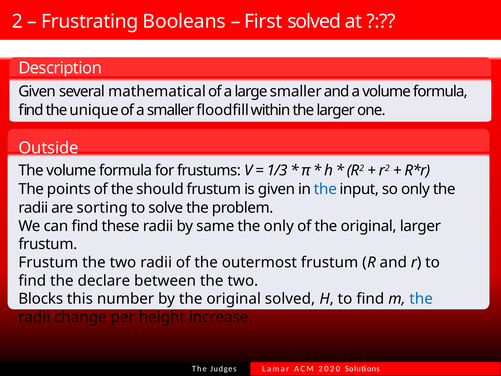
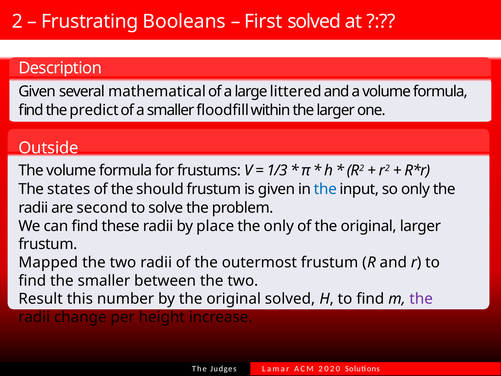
large smaller: smaller -> littered
unique: unique -> predict
points: points -> states
sorting: sorting -> second
same: same -> place
Frustum at (48, 263): Frustum -> Mapped
the declare: declare -> smaller
Blocks: Blocks -> Result
the at (421, 299) colour: blue -> purple
